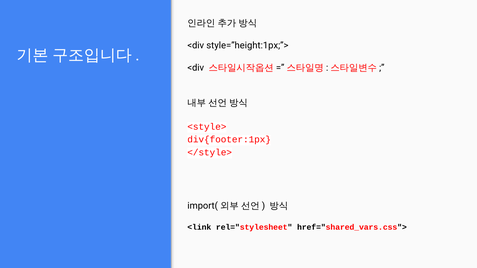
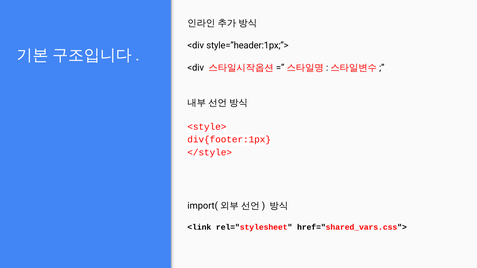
style=”height:1px;”>: style=”height:1px;”> -> style=”header:1px;”>
